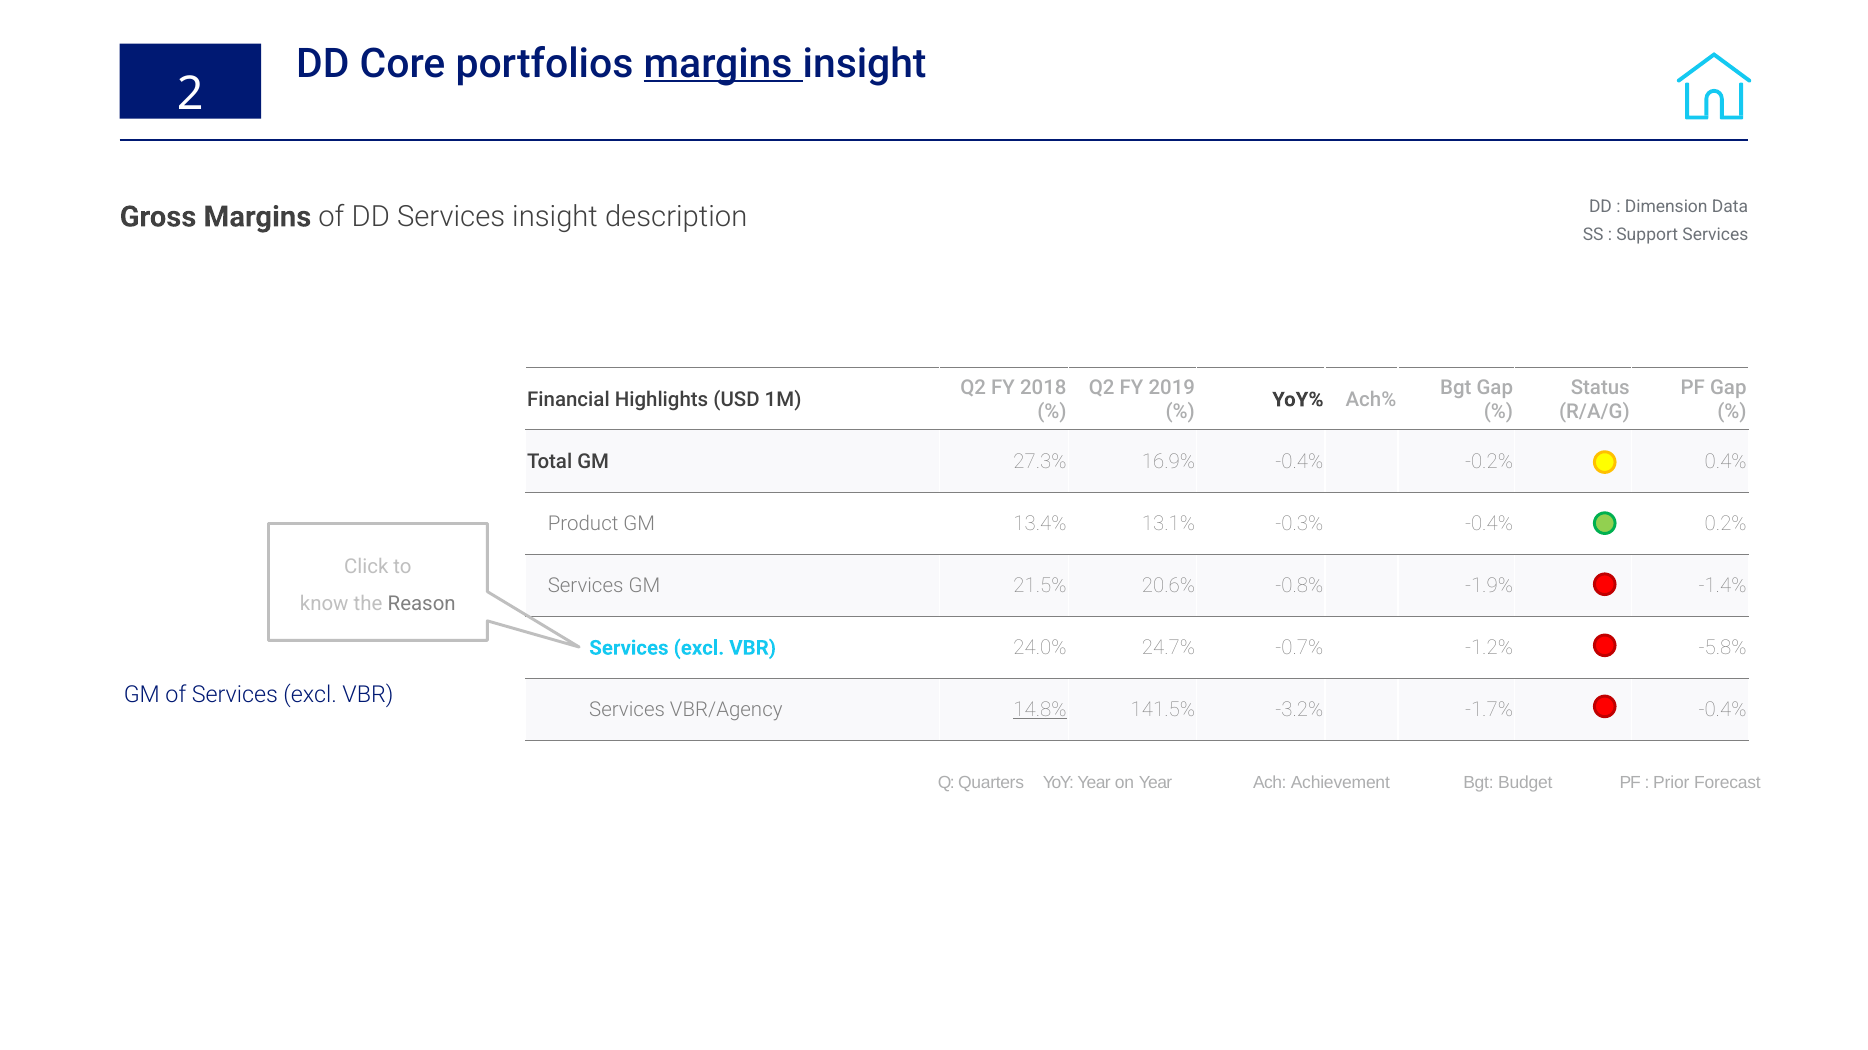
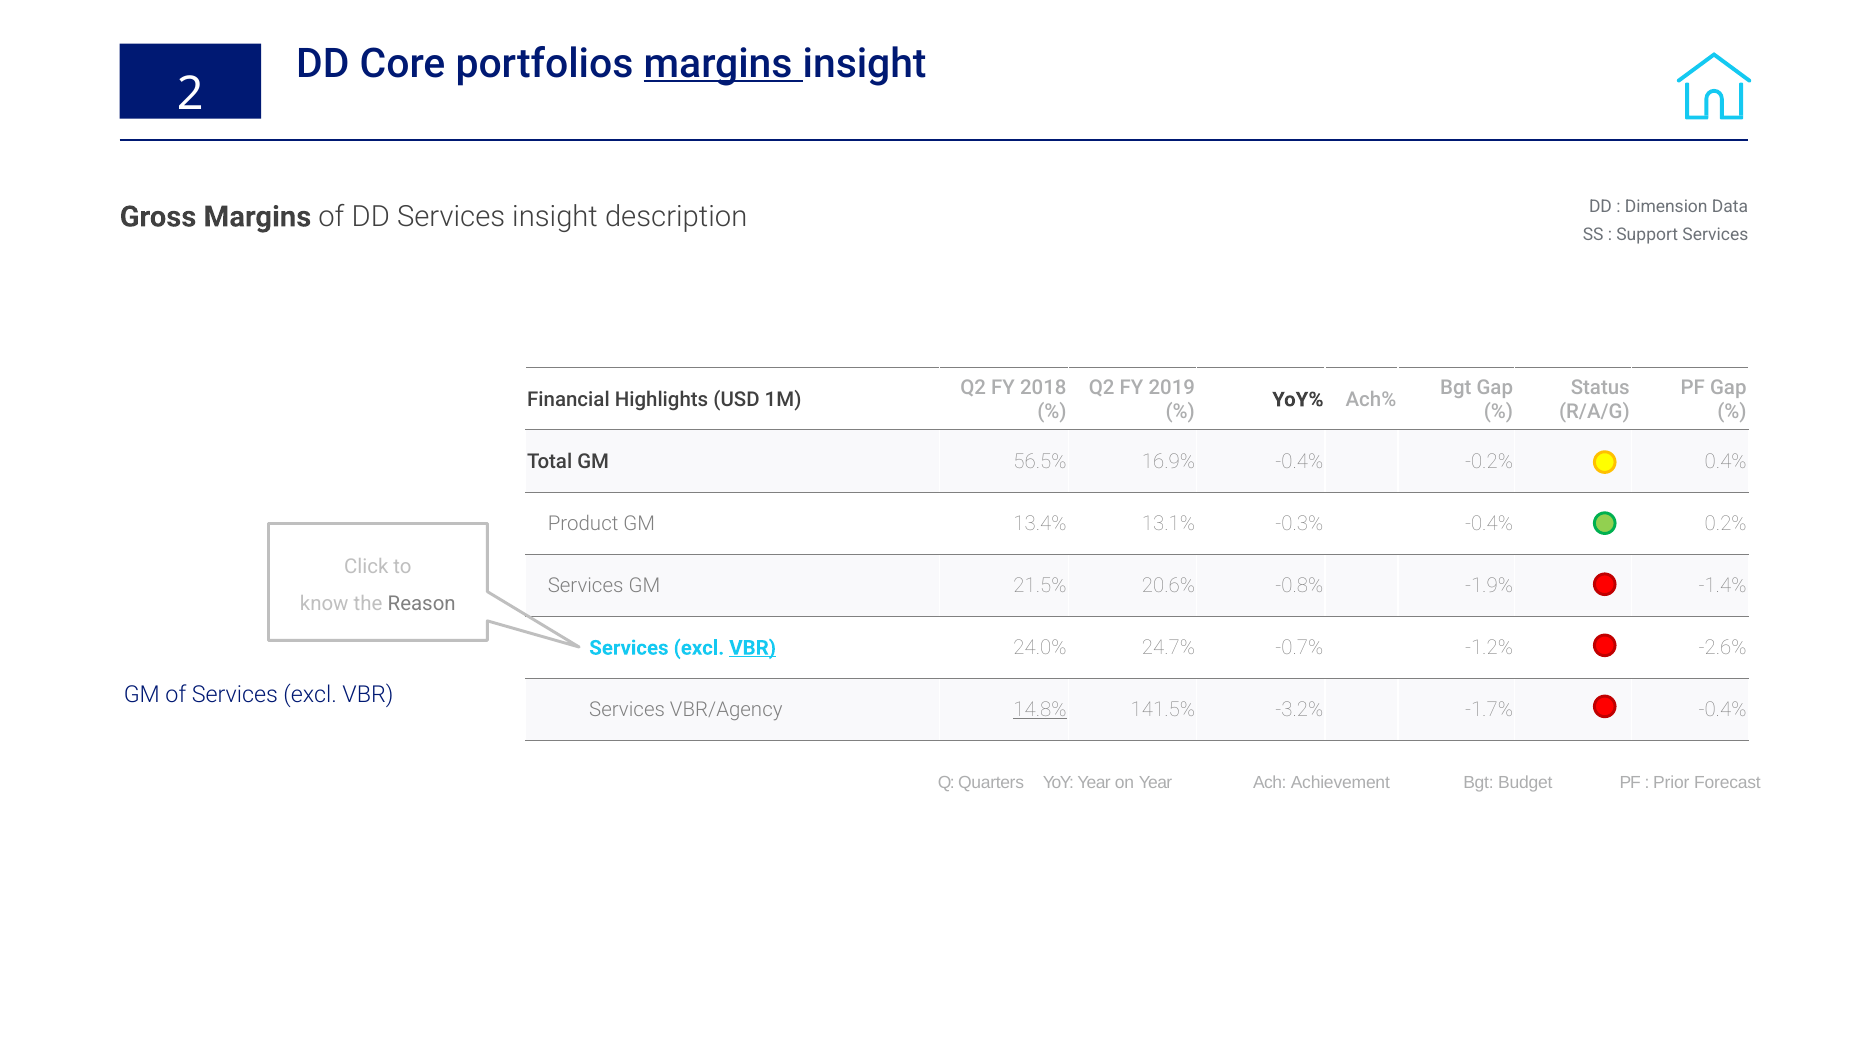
27.3%: 27.3% -> 56.5%
VBR at (753, 648) underline: none -> present
-5.8%: -5.8% -> -2.6%
